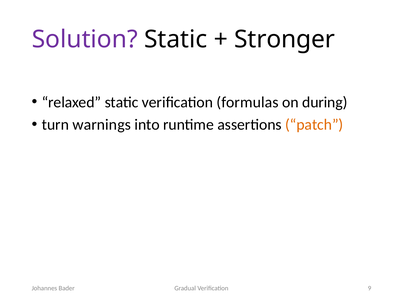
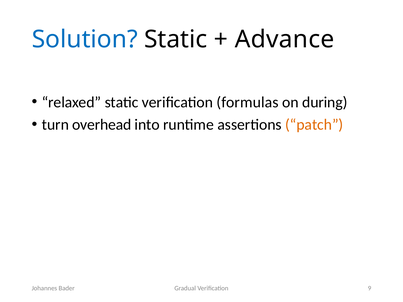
Solution colour: purple -> blue
Stronger: Stronger -> Advance
warnings: warnings -> overhead
